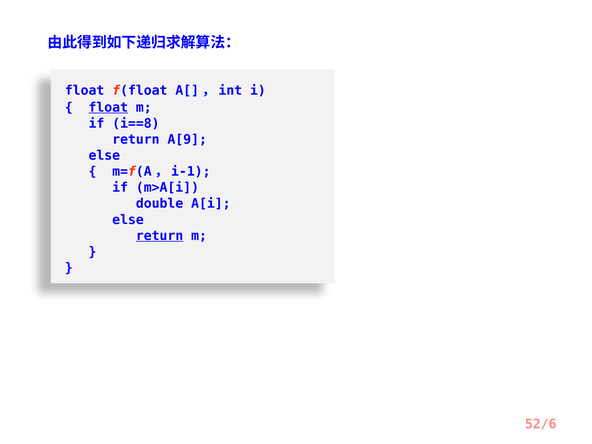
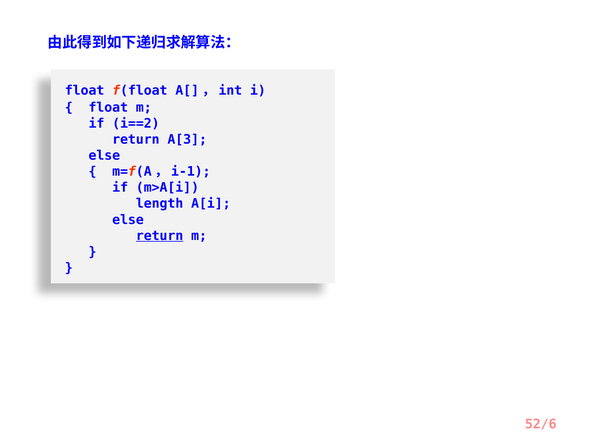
float at (108, 107) underline: present -> none
i==8: i==8 -> i==2
A[9: A[9 -> A[3
double: double -> length
